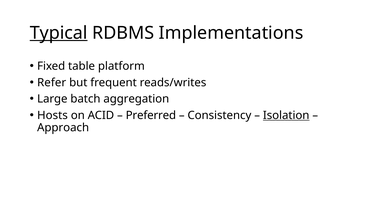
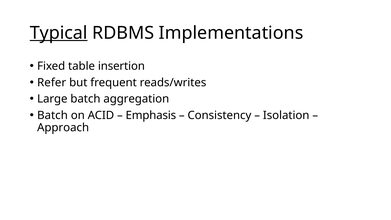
platform: platform -> insertion
Hosts at (52, 115): Hosts -> Batch
Preferred: Preferred -> Emphasis
Isolation underline: present -> none
